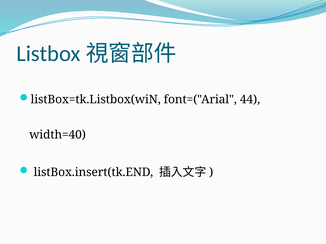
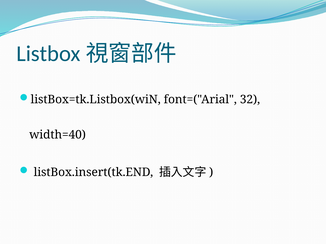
44: 44 -> 32
